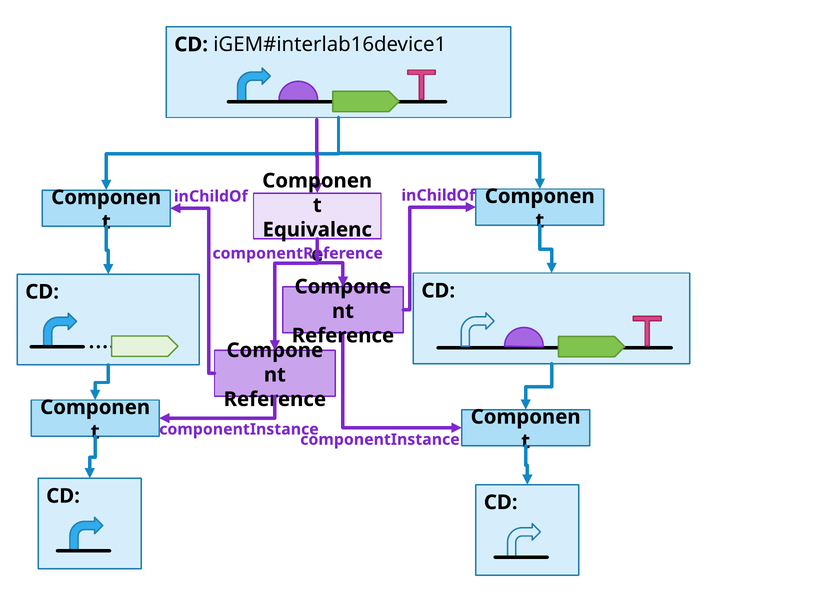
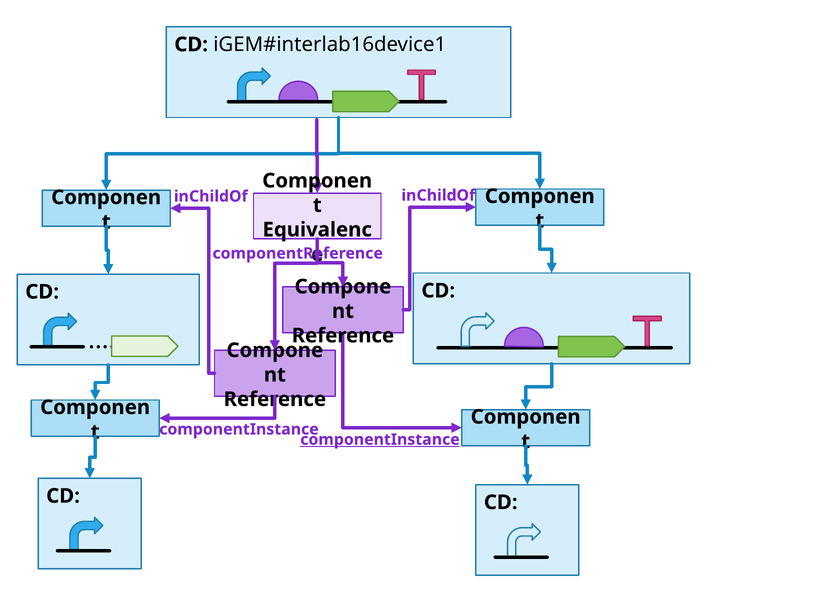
componentInstance at (380, 440) underline: none -> present
